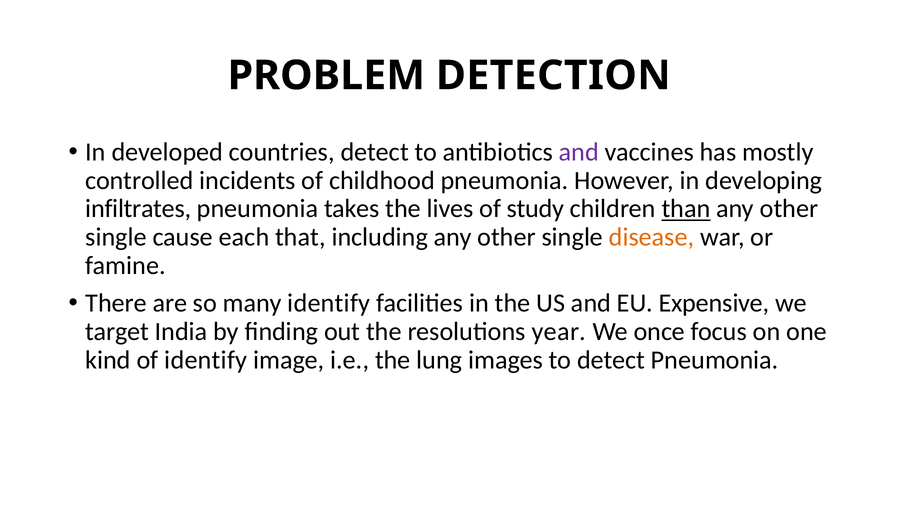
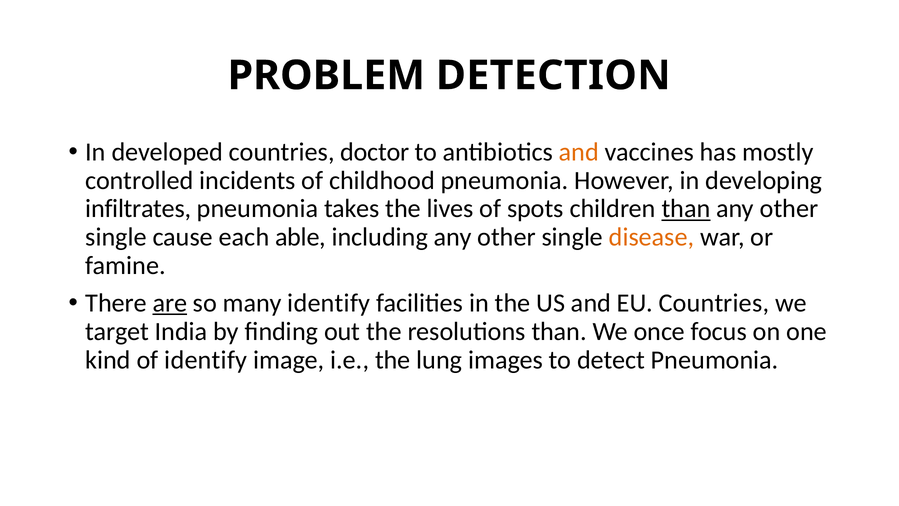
countries detect: detect -> doctor
and at (579, 152) colour: purple -> orange
study: study -> spots
that: that -> able
are underline: none -> present
EU Expensive: Expensive -> Countries
resolutions year: year -> than
